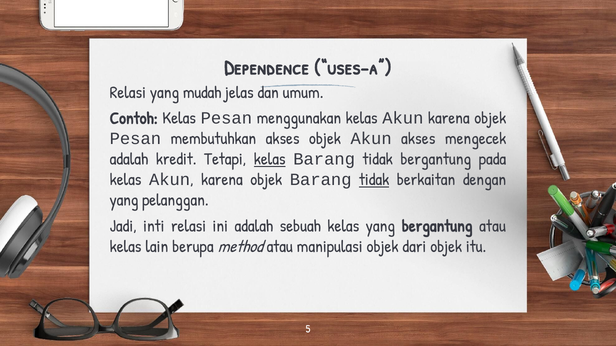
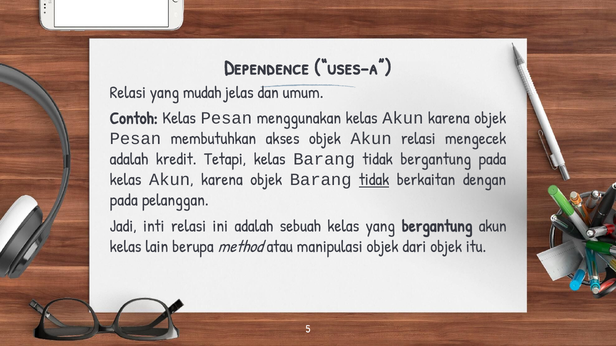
Akun akses: akses -> relasi
kelas at (270, 159) underline: present -> none
yang at (124, 201): yang -> pada
bergantung atau: atau -> akun
